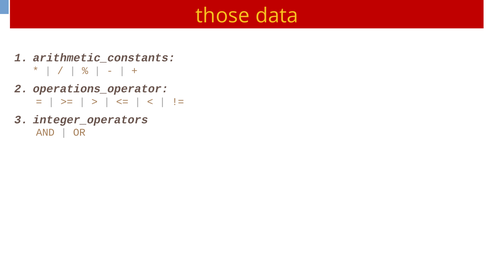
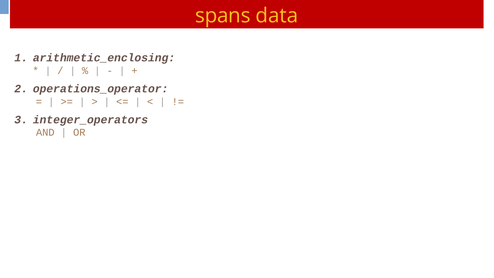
those: those -> spans
arithmetic_constants: arithmetic_constants -> arithmetic_enclosing
